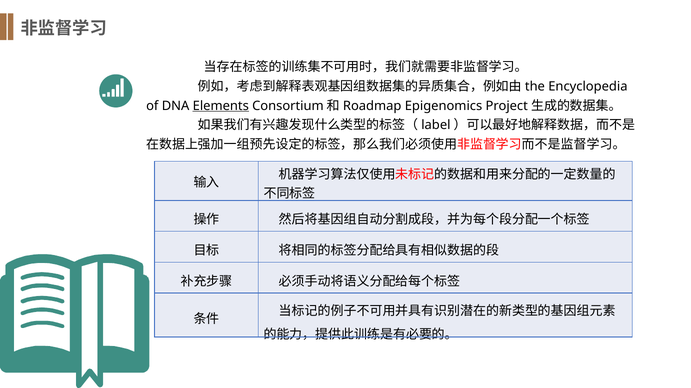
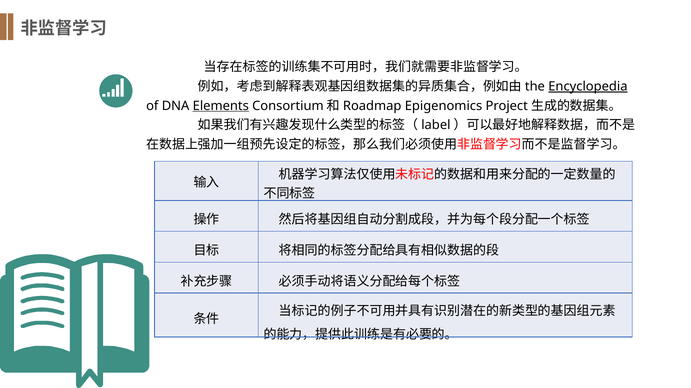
Encyclopedia underline: none -> present
